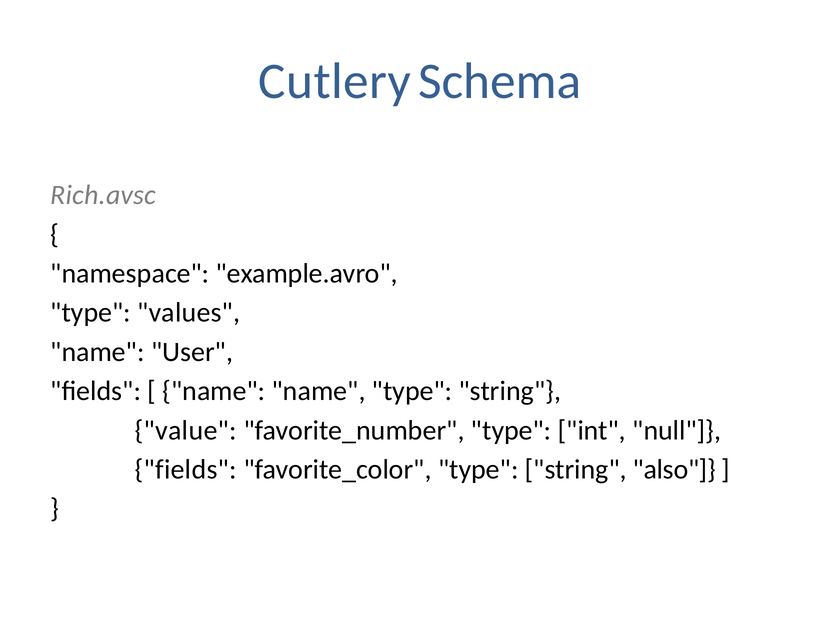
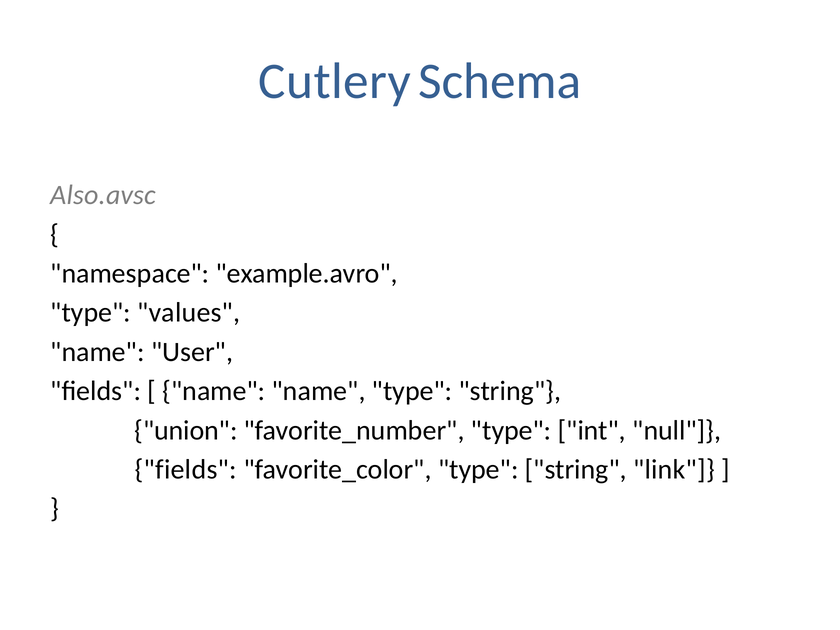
Rich.avsc: Rich.avsc -> Also.avsc
value: value -> union
also: also -> link
